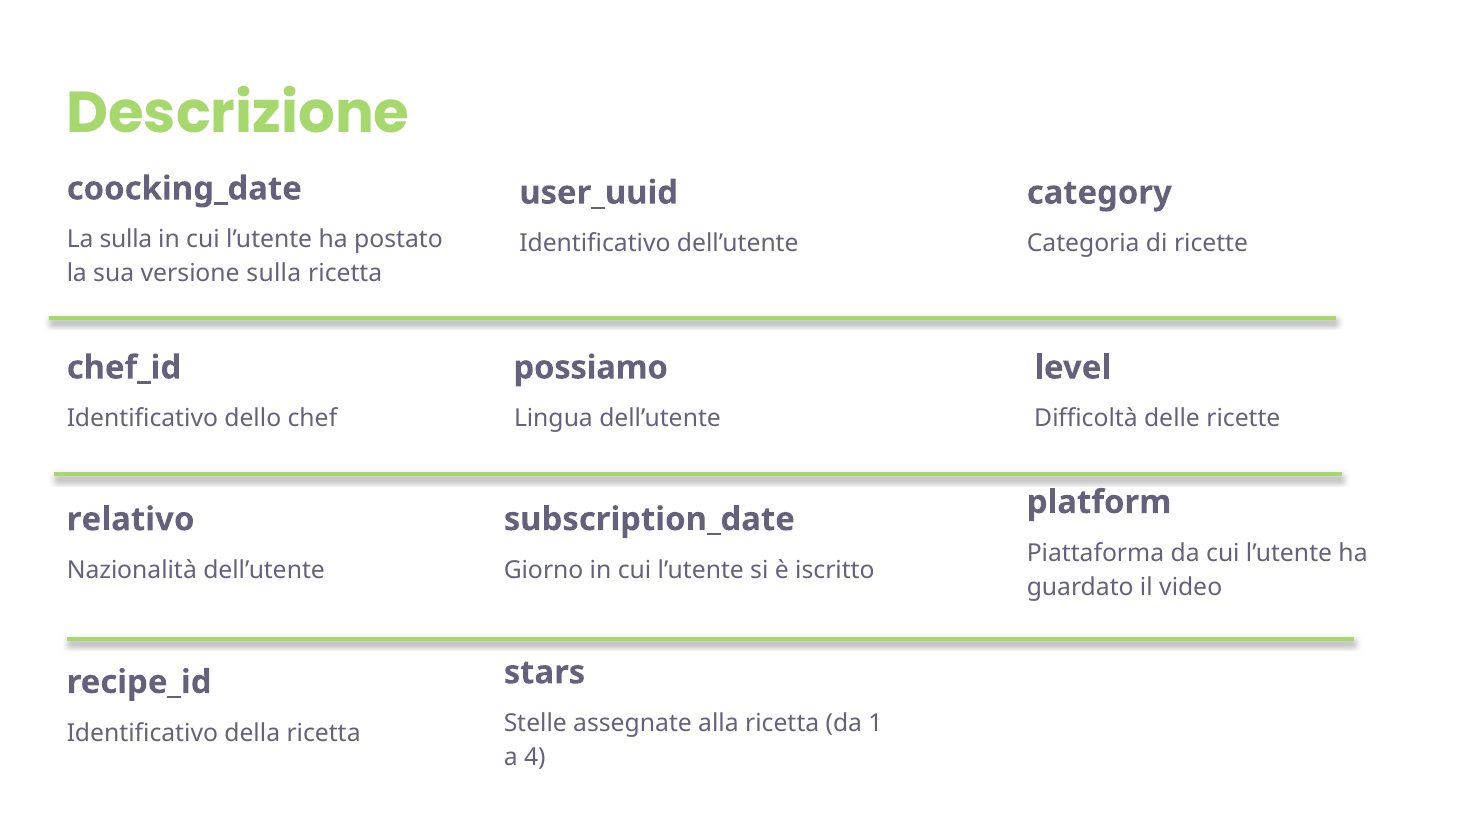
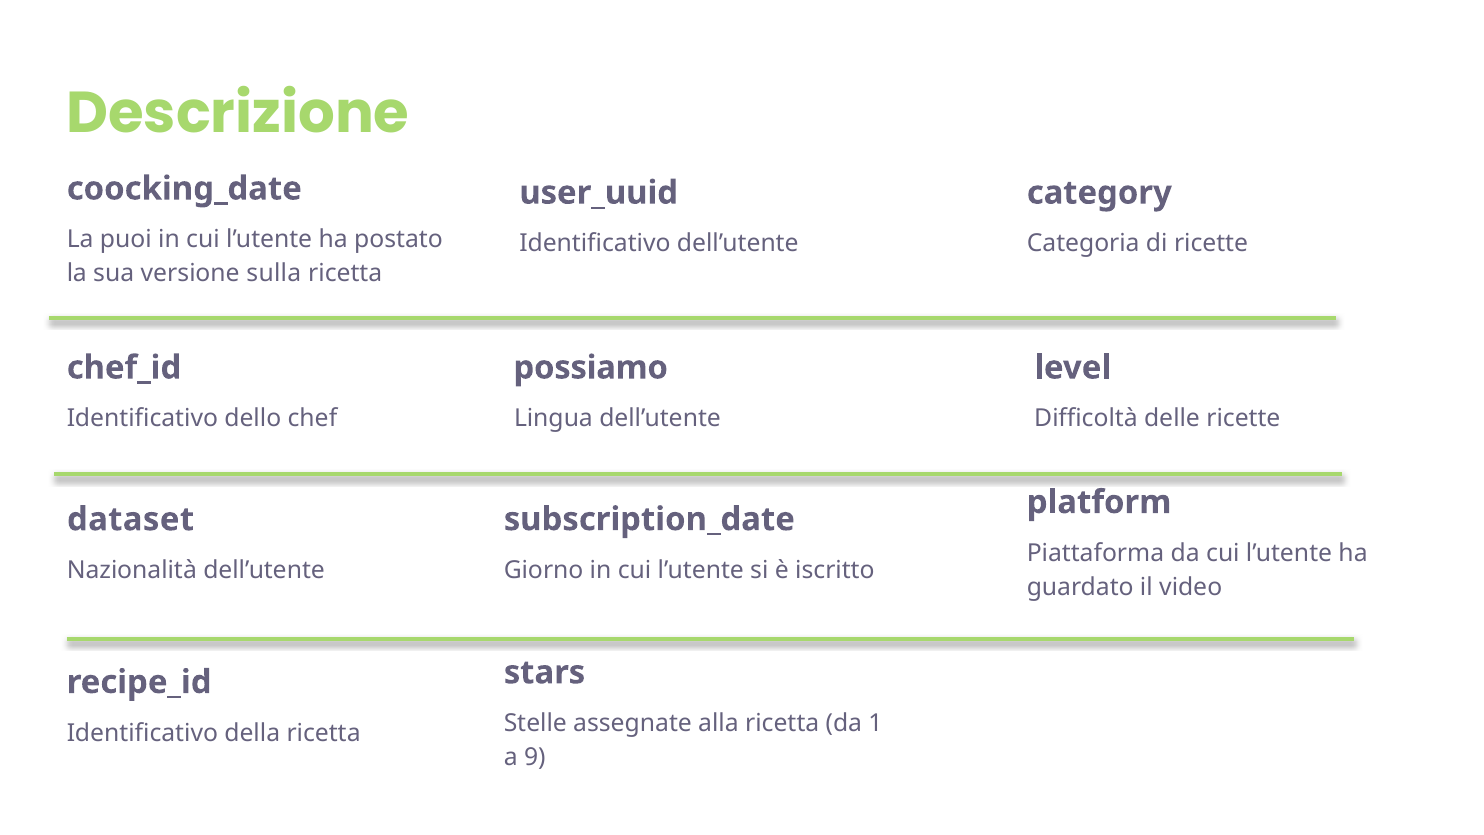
La sulla: sulla -> puoi
relativo: relativo -> dataset
4: 4 -> 9
